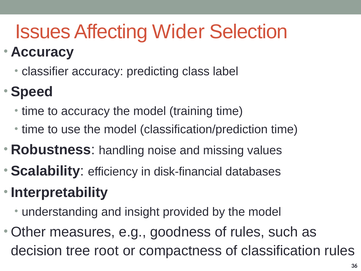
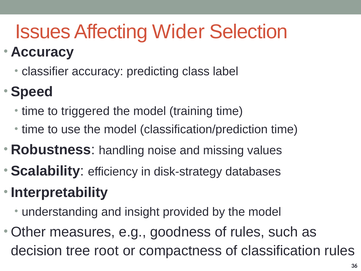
to accuracy: accuracy -> triggered
disk-financial: disk-financial -> disk-strategy
